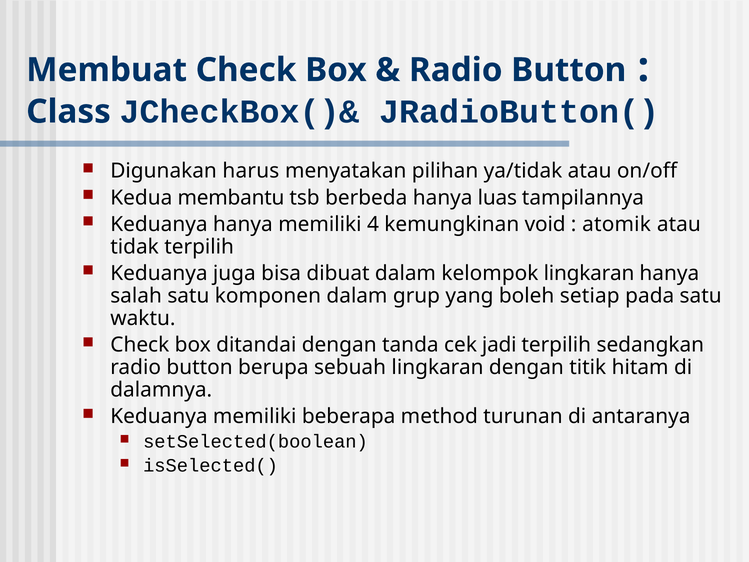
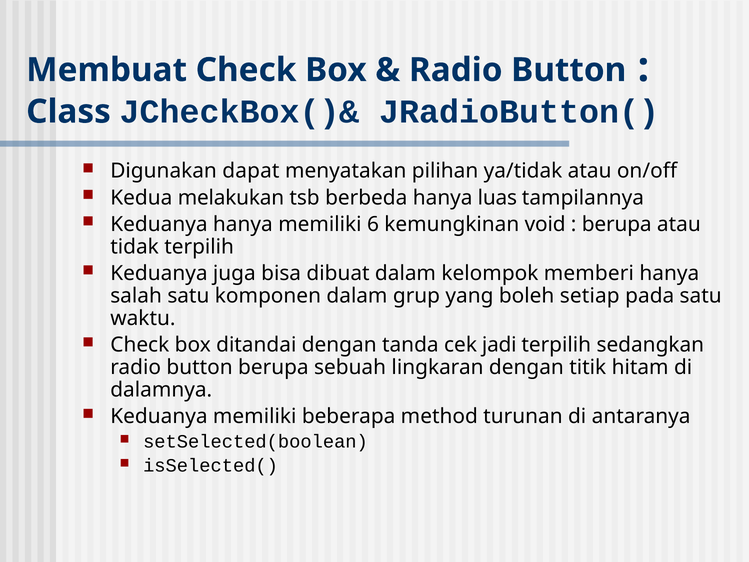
harus: harus -> dapat
membantu: membantu -> melakukan
4: 4 -> 6
atomik at (617, 224): atomik -> berupa
kelompok lingkaran: lingkaran -> memberi
